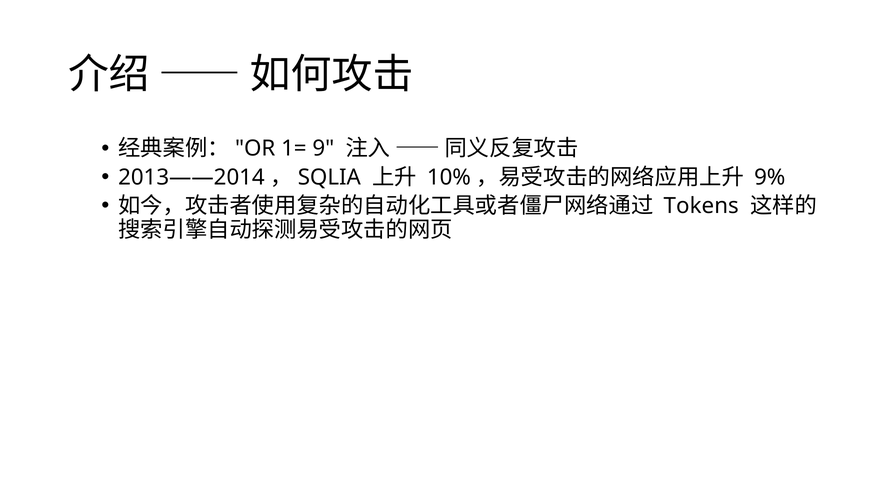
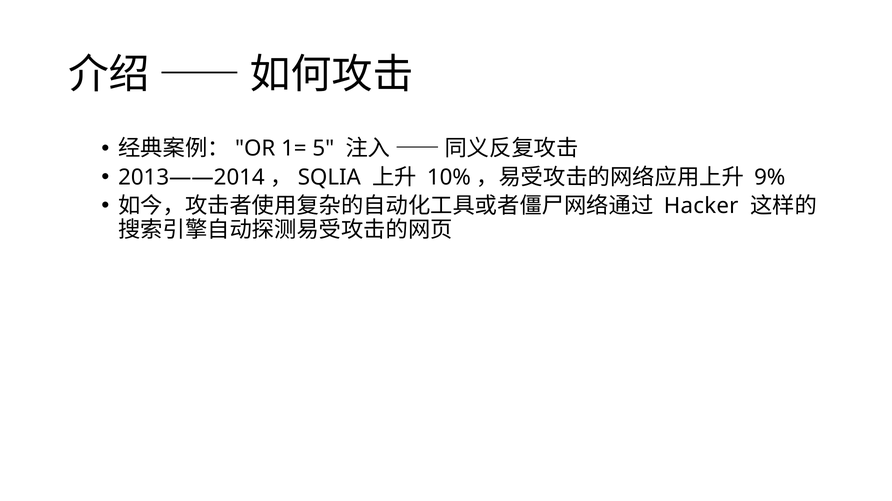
9: 9 -> 5
Tokens: Tokens -> Hacker
